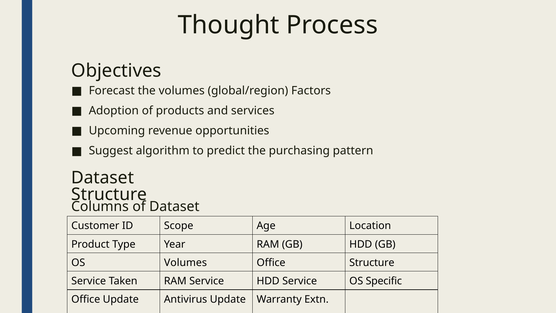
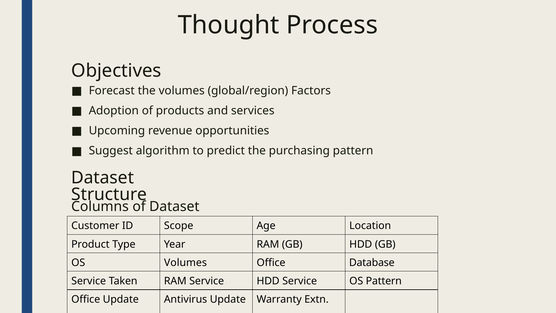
Office Structure: Structure -> Database
OS Specific: Specific -> Pattern
